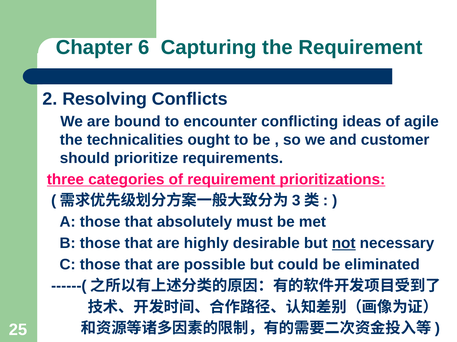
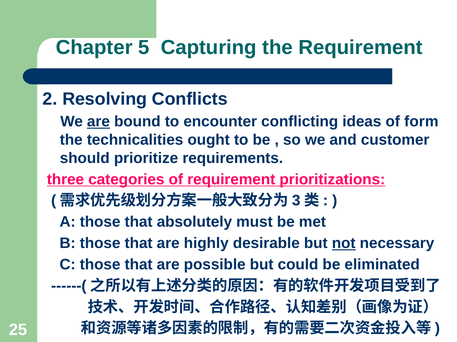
6: 6 -> 5
are at (98, 122) underline: none -> present
agile: agile -> form
